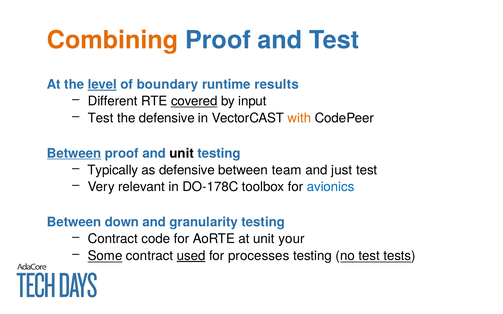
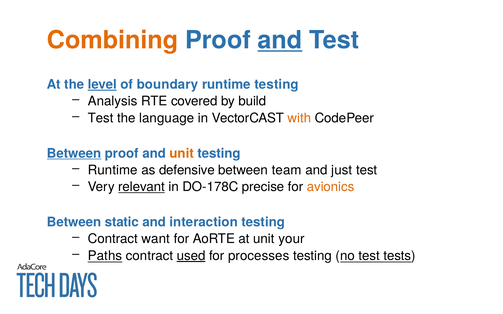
and at (280, 40) underline: none -> present
runtime results: results -> testing
Different: Different -> Analysis
covered underline: present -> none
input: input -> build
the defensive: defensive -> language
unit at (182, 153) colour: black -> orange
Typically at (113, 170): Typically -> Runtime
relevant underline: none -> present
toolbox: toolbox -> precise
avionics colour: blue -> orange
down: down -> static
granularity: granularity -> interaction
code: code -> want
Some: Some -> Paths
